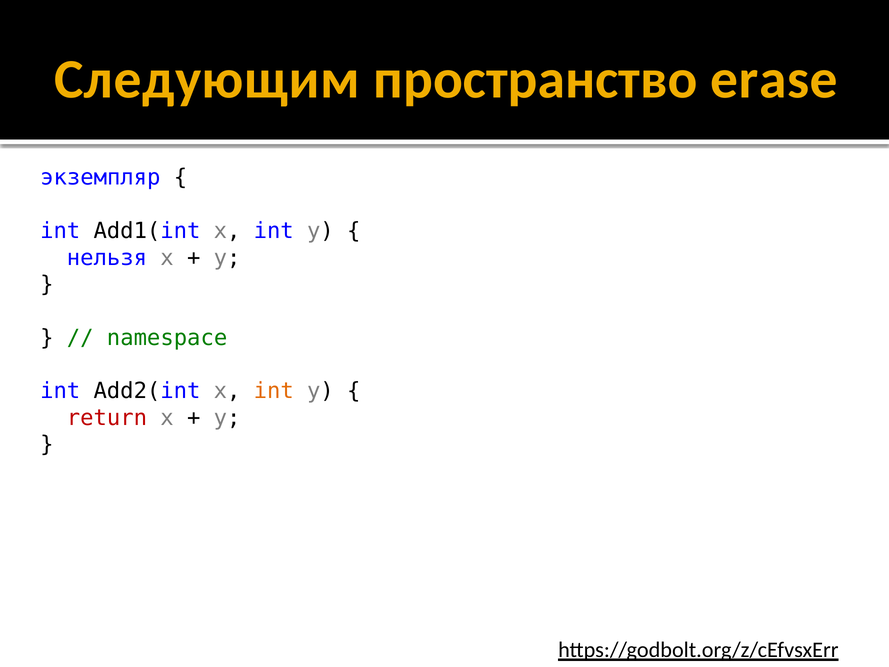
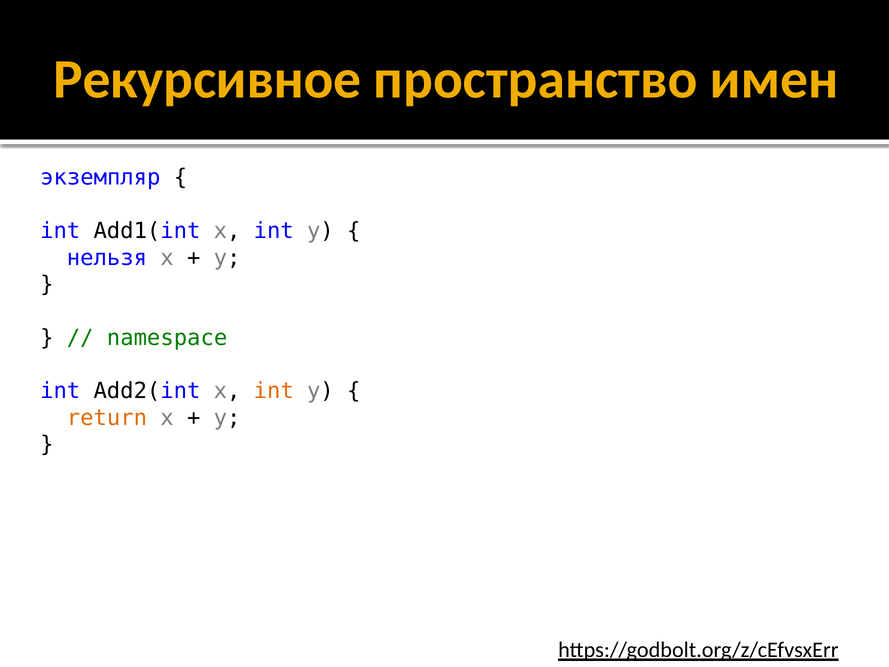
Следующим: Следующим -> Рекурсивное
erase: erase -> имен
return colour: red -> orange
